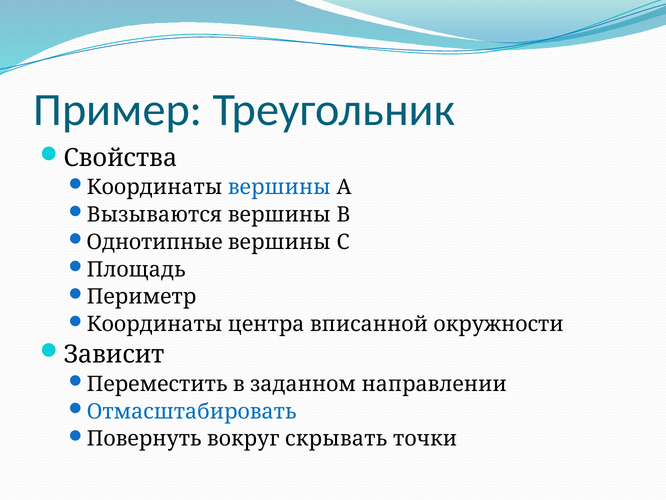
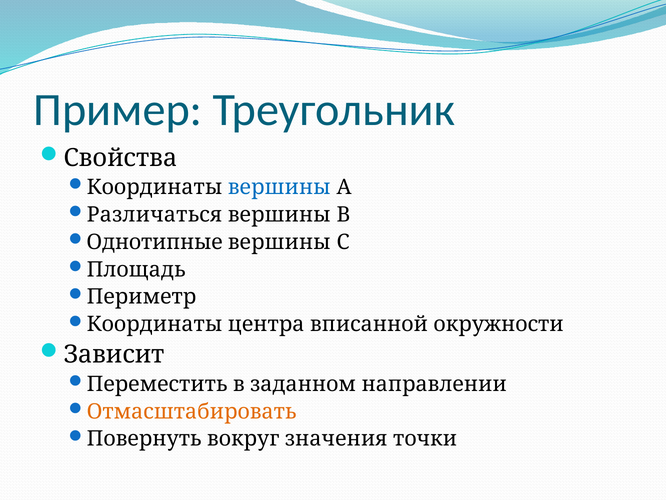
Вызываются: Вызываются -> Различаться
Отмасштабировать colour: blue -> orange
скрывать: скрывать -> значения
